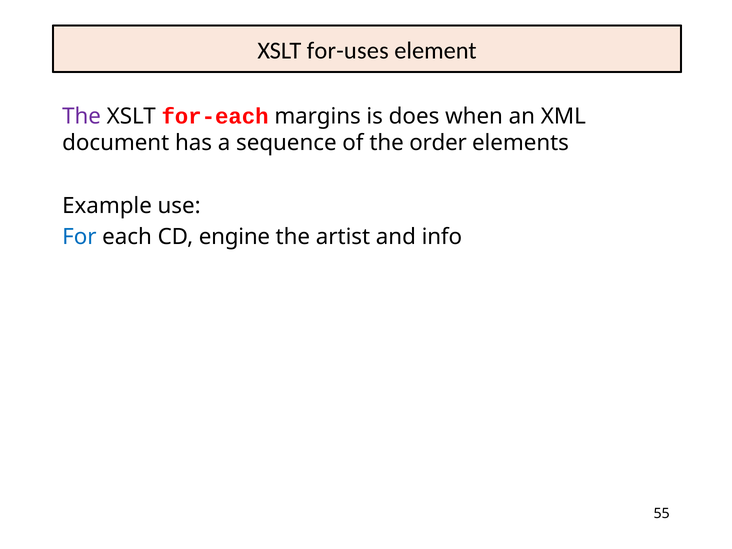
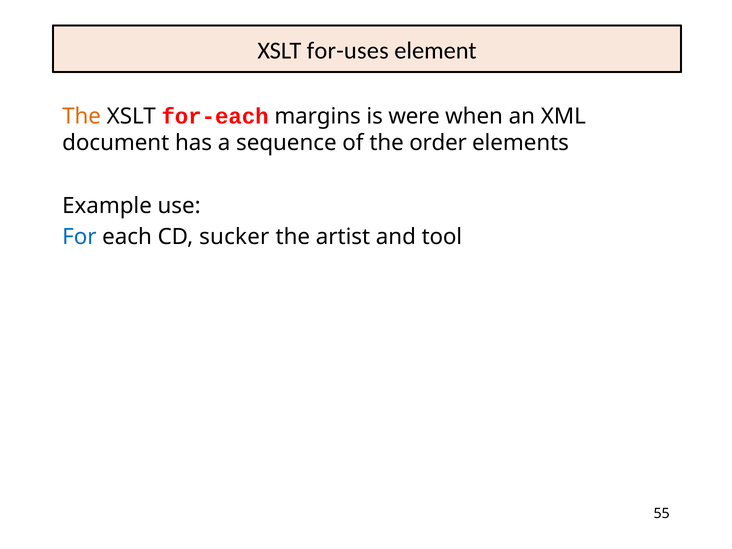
The at (82, 116) colour: purple -> orange
does: does -> were
engine: engine -> sucker
info: info -> tool
